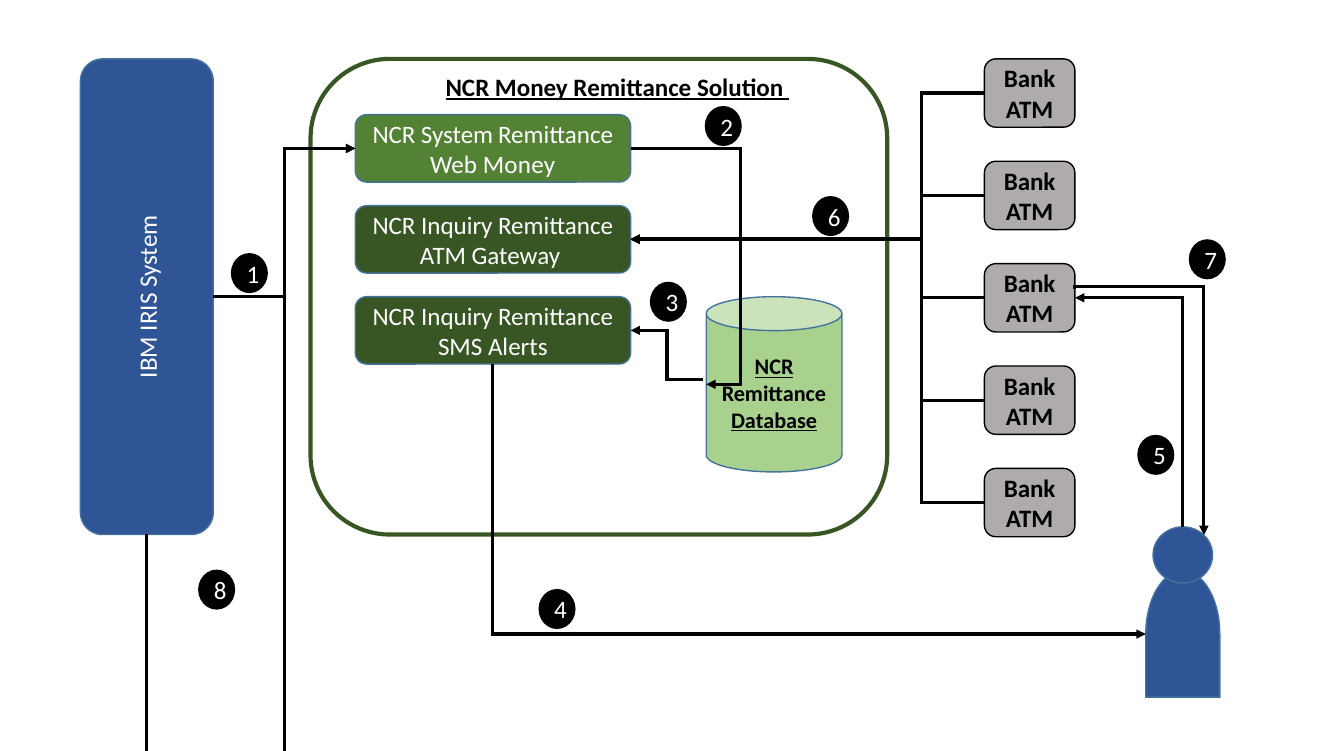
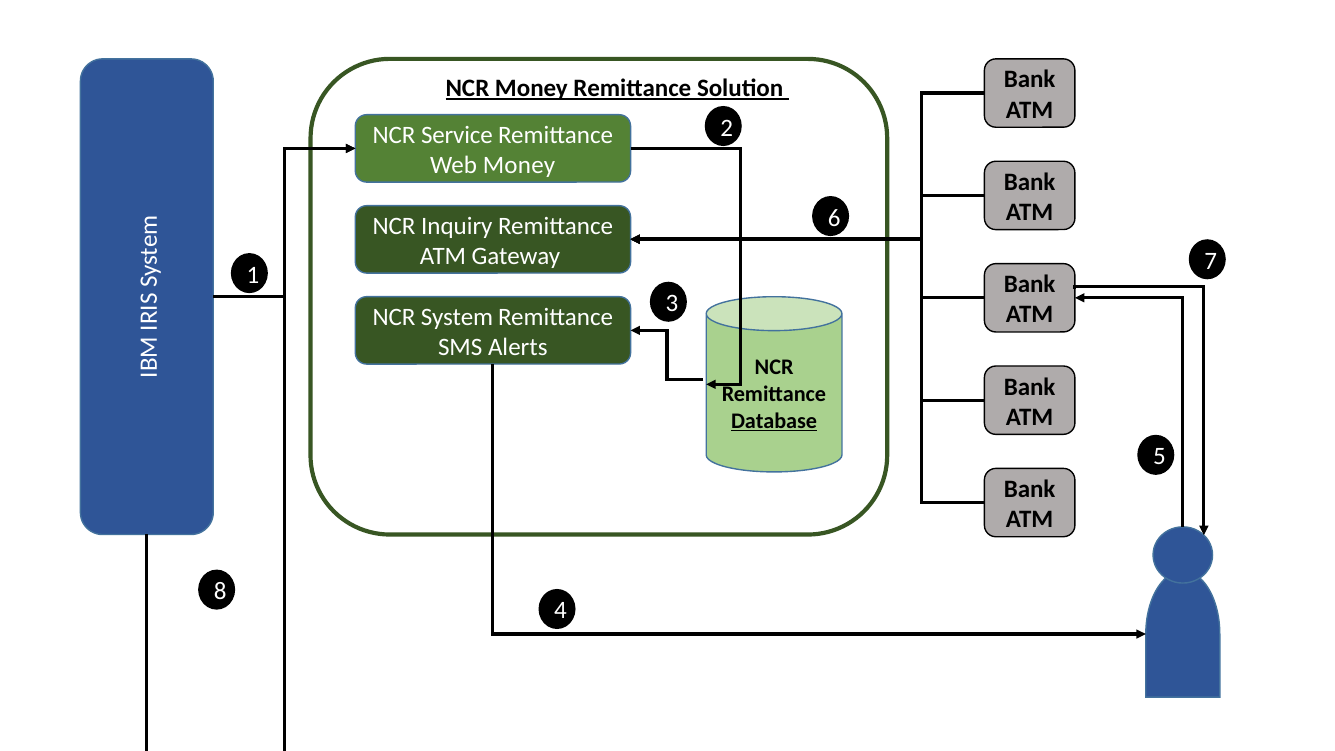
System: System -> Service
Inquiry at (457, 317): Inquiry -> System
NCR at (774, 368) underline: present -> none
